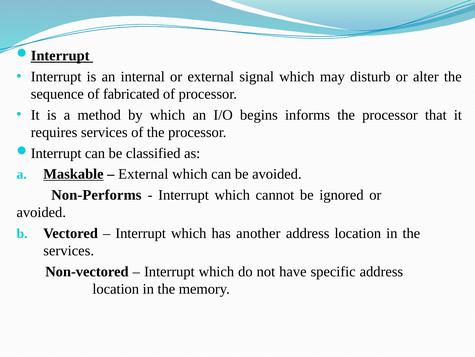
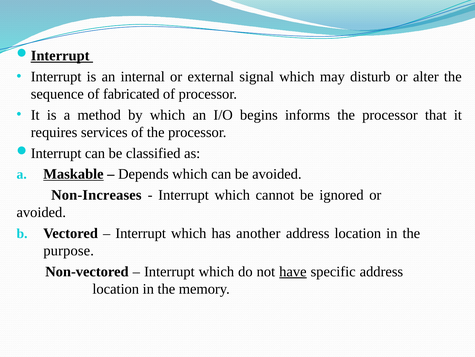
External at (143, 174): External -> Depends
Non-Performs: Non-Performs -> Non-Increases
services at (69, 250): services -> purpose
have underline: none -> present
